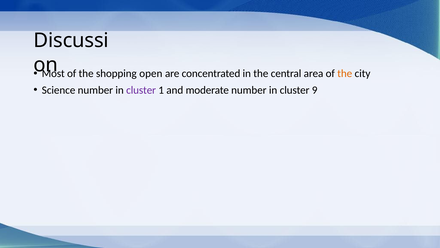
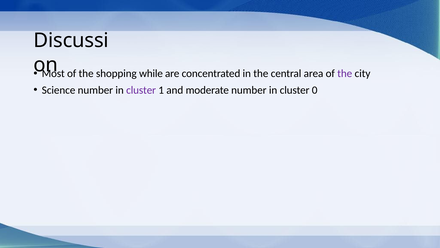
open: open -> while
the at (345, 74) colour: orange -> purple
9: 9 -> 0
